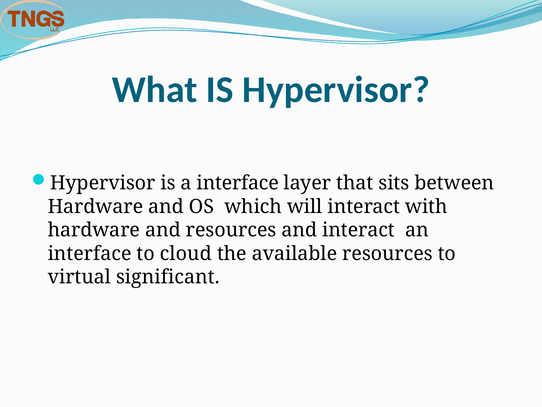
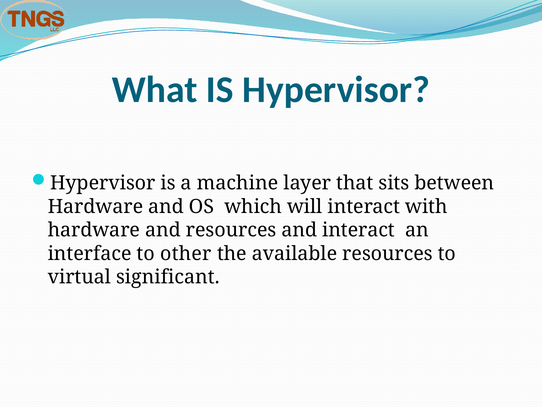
a interface: interface -> machine
cloud: cloud -> other
